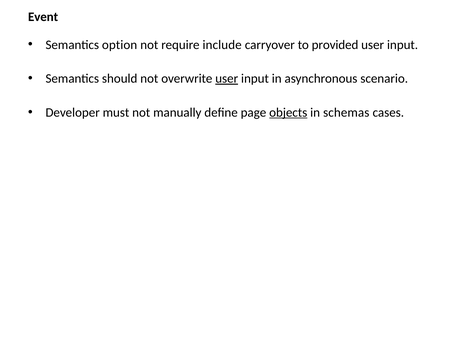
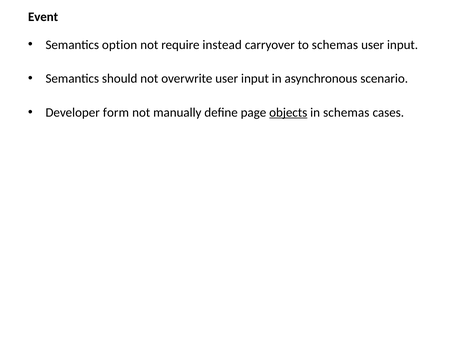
include: include -> instead
to provided: provided -> schemas
user at (227, 78) underline: present -> none
must: must -> form
